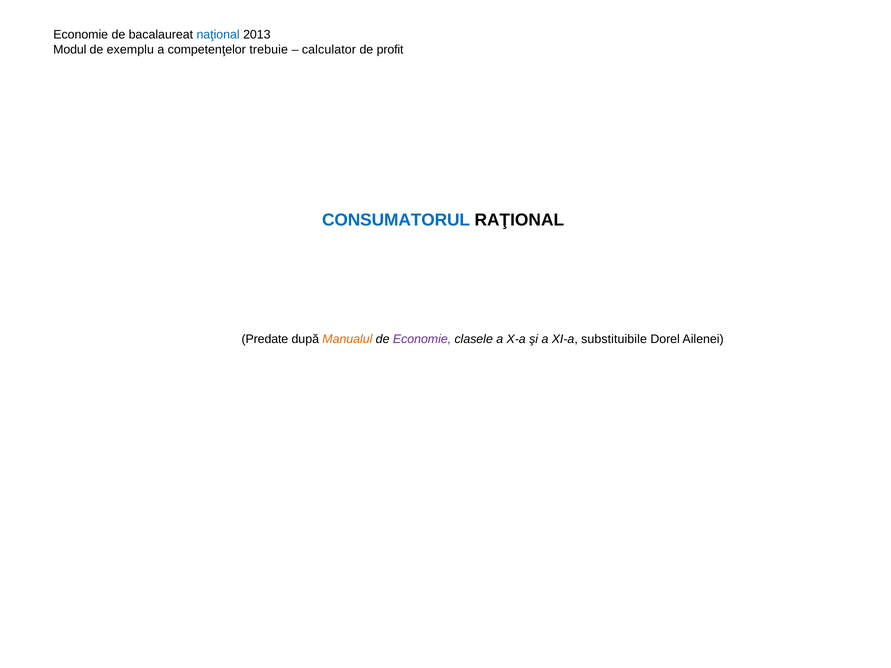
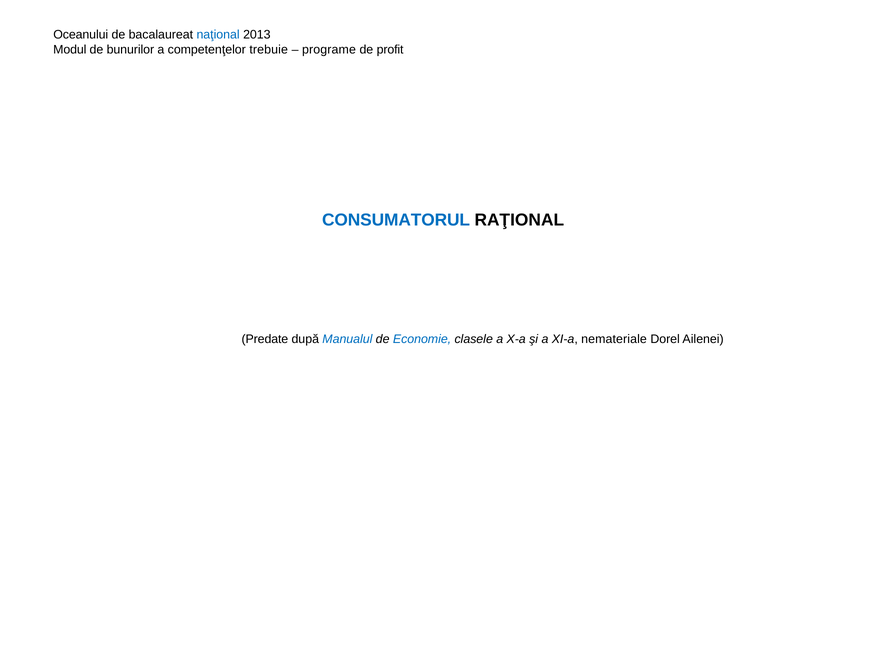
Economie at (81, 35): Economie -> Oceanului
exemplu: exemplu -> bunurilor
calculator: calculator -> programe
Manualul colour: orange -> blue
Economie at (422, 339) colour: purple -> blue
substituibile: substituibile -> nemateriale
